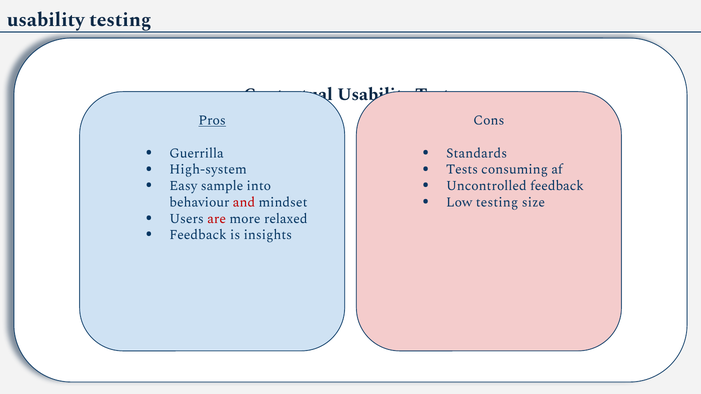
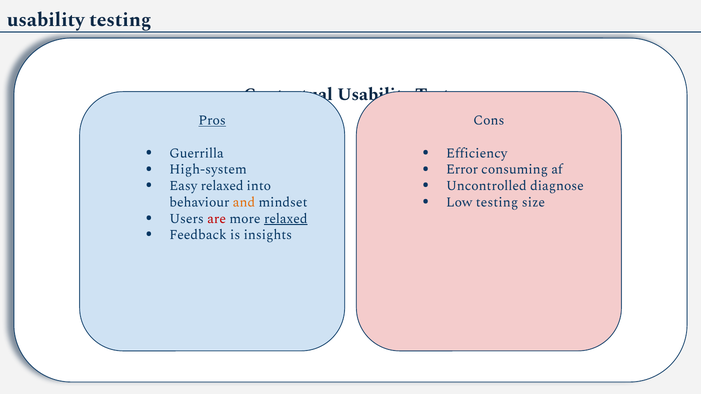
Standards: Standards -> Efficiency
Tests at (462, 170): Tests -> Error
Easy sample: sample -> relaxed
Uncontrolled feedback: feedback -> diagnose
and colour: red -> orange
relaxed at (286, 219) underline: none -> present
